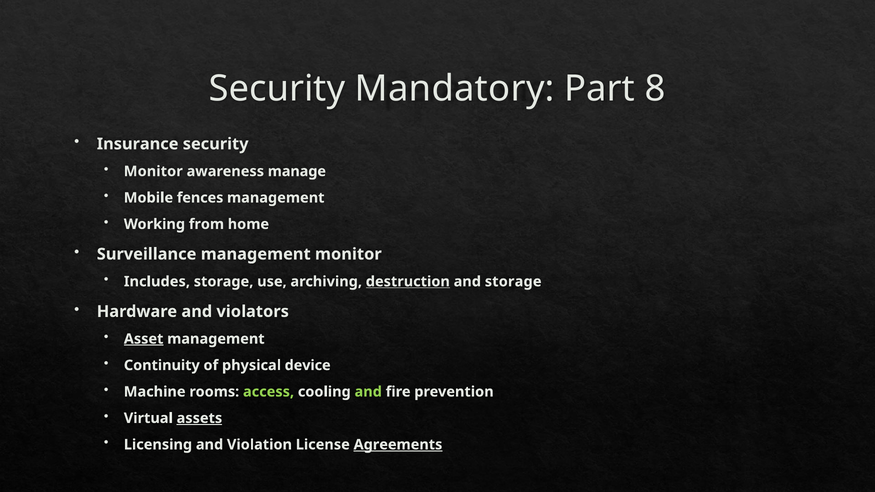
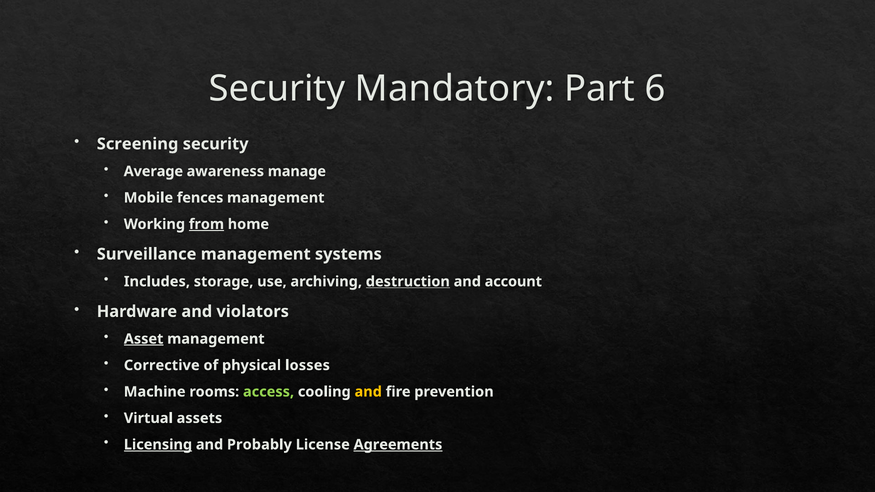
8: 8 -> 6
Insurance: Insurance -> Screening
Monitor at (153, 171): Monitor -> Average
from underline: none -> present
management monitor: monitor -> systems
and storage: storage -> account
Continuity: Continuity -> Corrective
device: device -> losses
and at (368, 392) colour: light green -> yellow
assets underline: present -> none
Licensing underline: none -> present
Violation: Violation -> Probably
